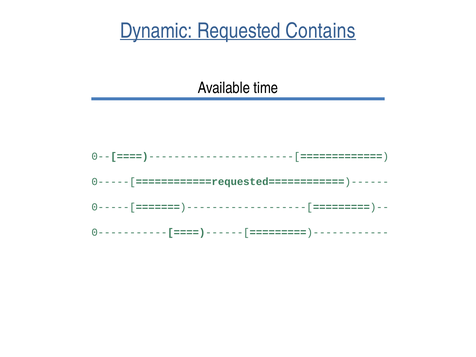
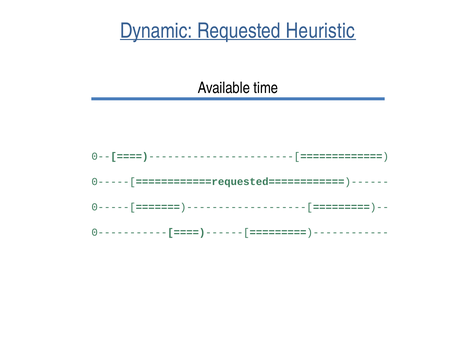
Contains: Contains -> Heuristic
